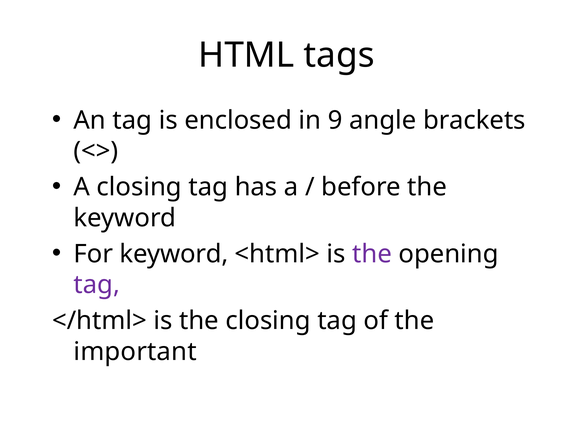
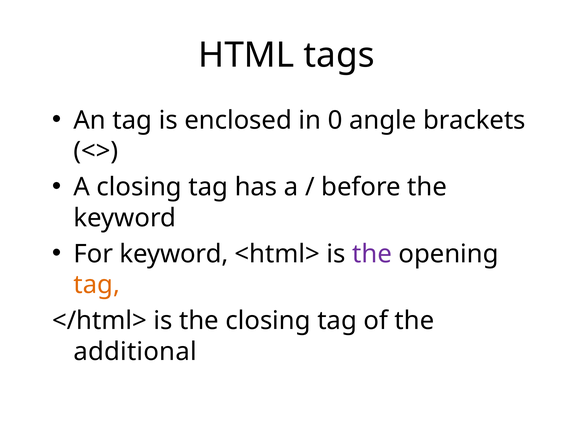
9: 9 -> 0
tag at (97, 285) colour: purple -> orange
important: important -> additional
